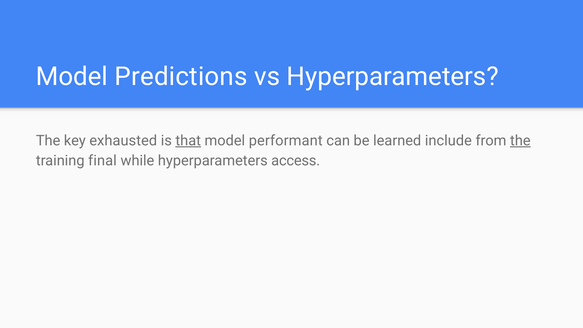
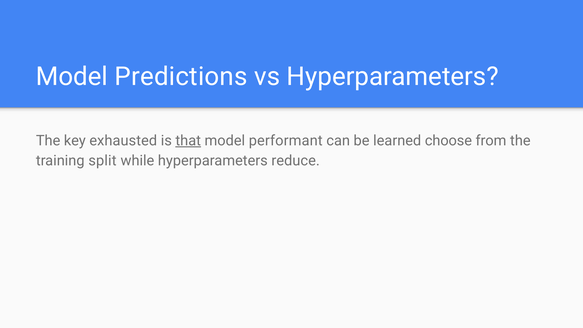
include: include -> choose
the at (520, 141) underline: present -> none
final: final -> split
access: access -> reduce
